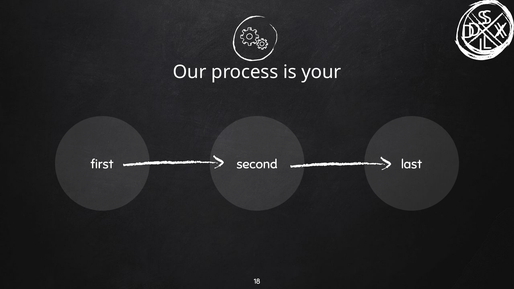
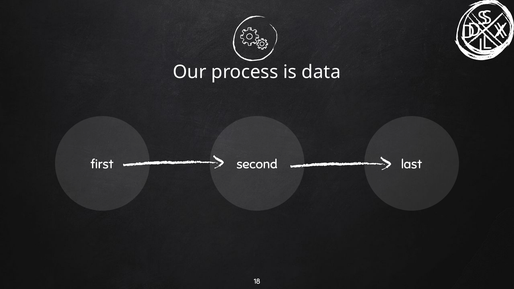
your: your -> data
